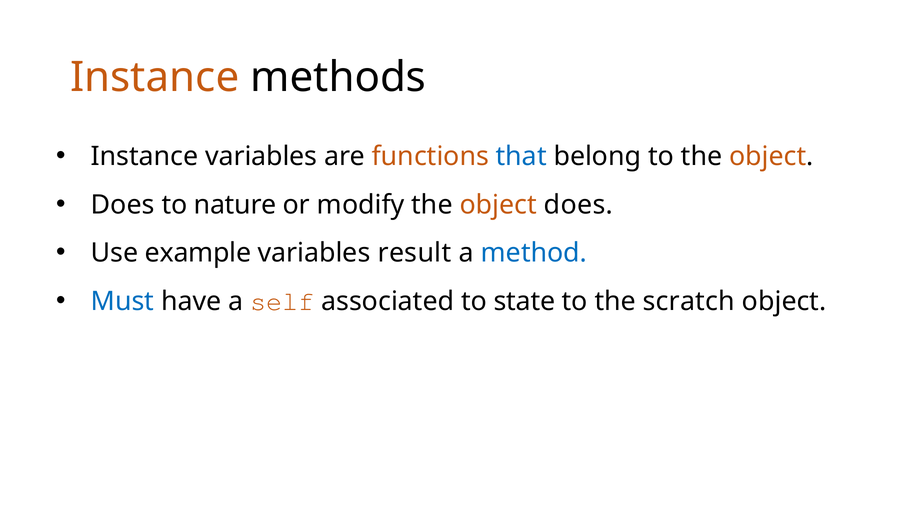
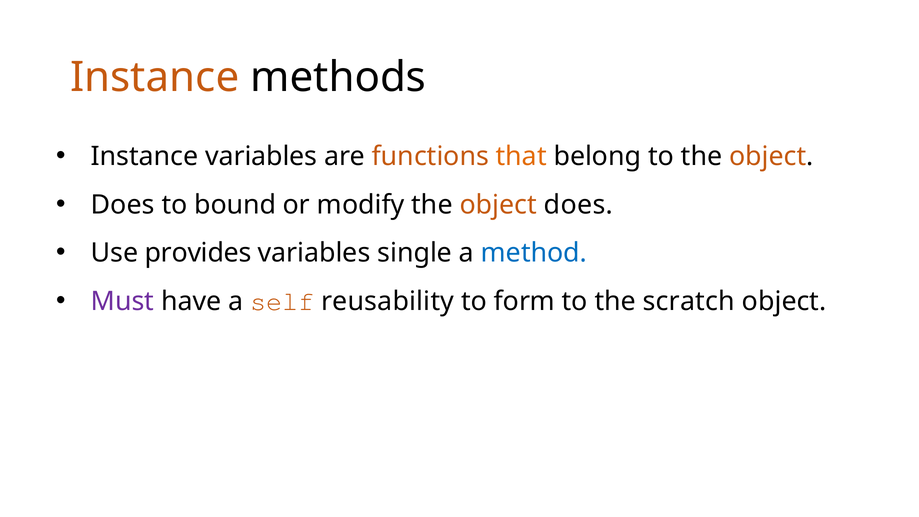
that colour: blue -> orange
nature: nature -> bound
example: example -> provides
result: result -> single
Must colour: blue -> purple
associated: associated -> reusability
state: state -> form
